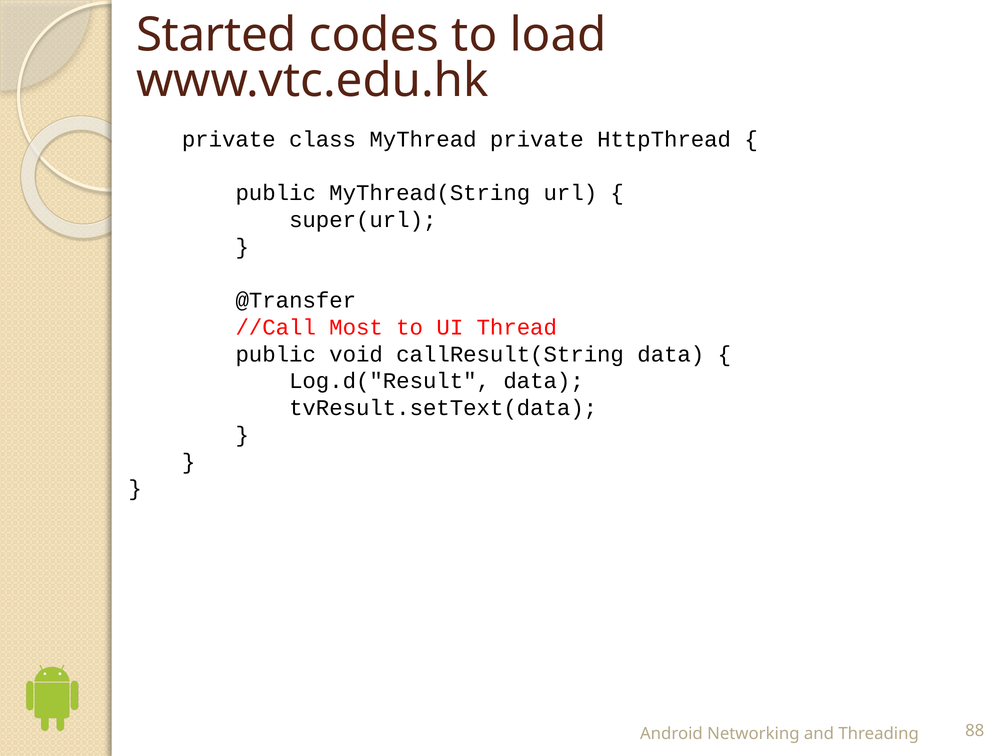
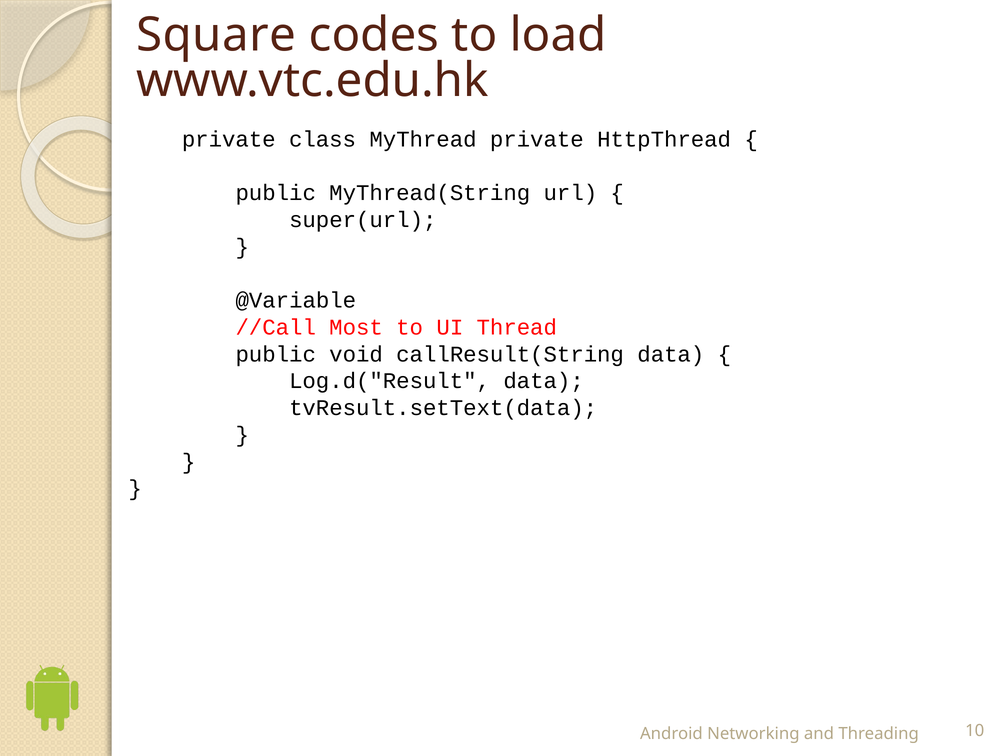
Started: Started -> Square
@Transfer: @Transfer -> @Variable
88: 88 -> 10
